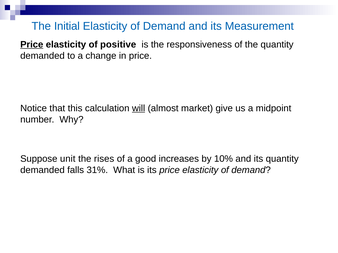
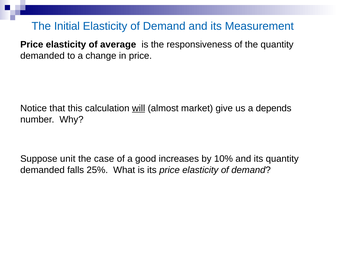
Price at (32, 45) underline: present -> none
positive: positive -> average
midpoint: midpoint -> depends
rises: rises -> case
31%: 31% -> 25%
